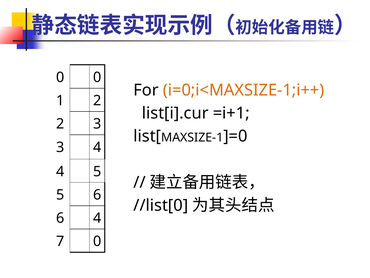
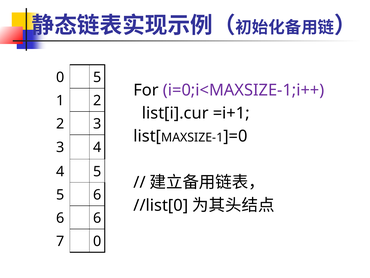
0 0: 0 -> 5
i=0;i<MAXSIZE-1;i++ colour: orange -> purple
4 at (97, 218): 4 -> 6
